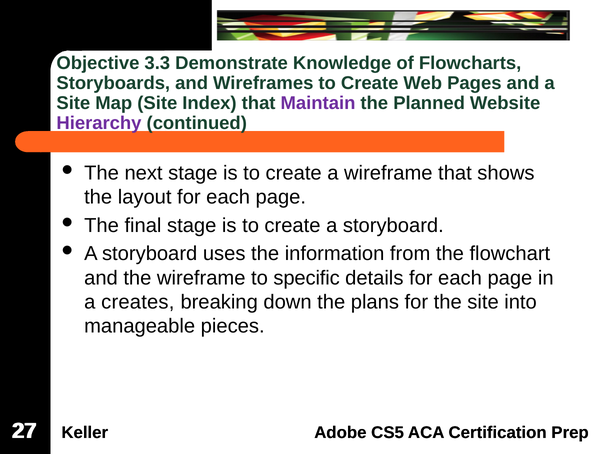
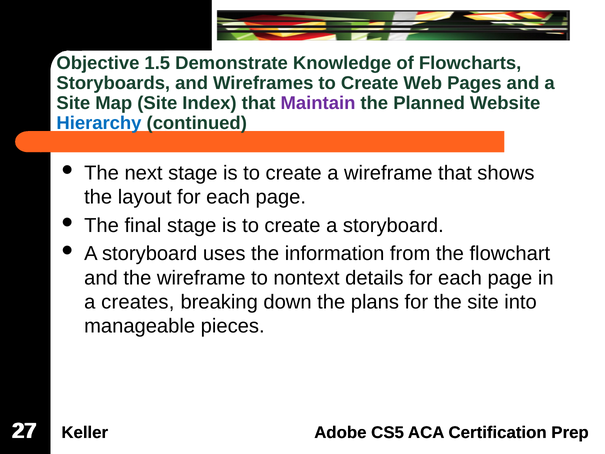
3.3: 3.3 -> 1.5
Hierarchy colour: purple -> blue
specific: specific -> nontext
